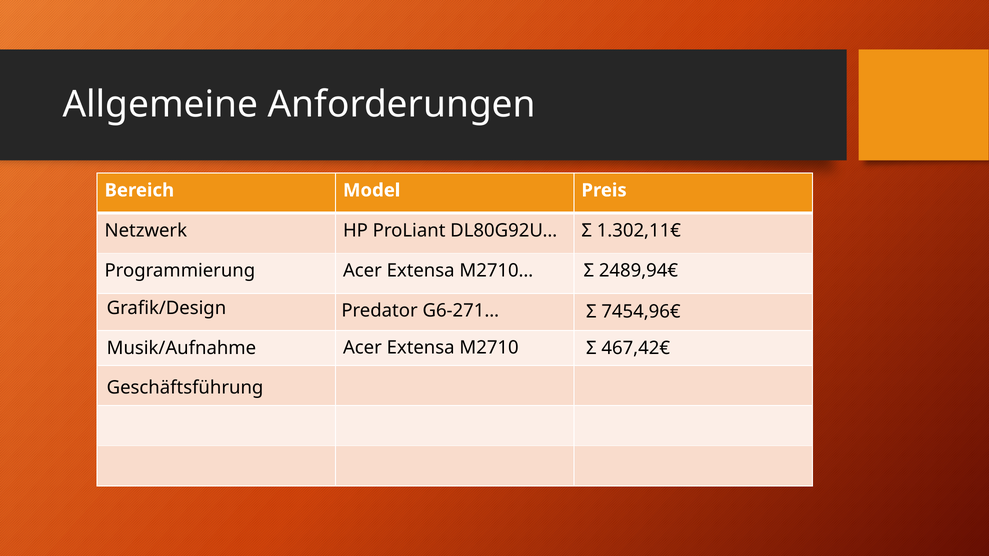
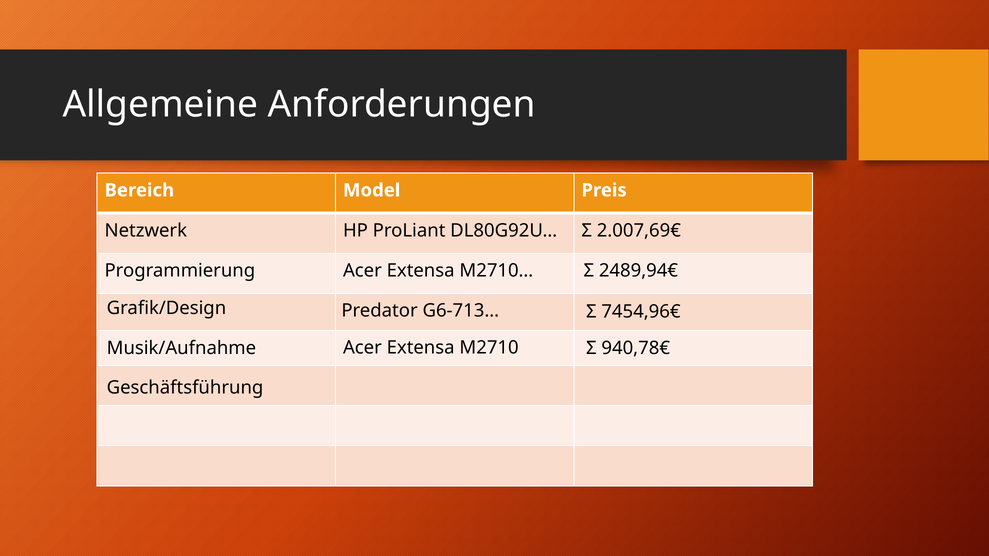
1.302,11€: 1.302,11€ -> 2.007,69€
G6-271…: G6-271… -> G6-713…
467,42€: 467,42€ -> 940,78€
